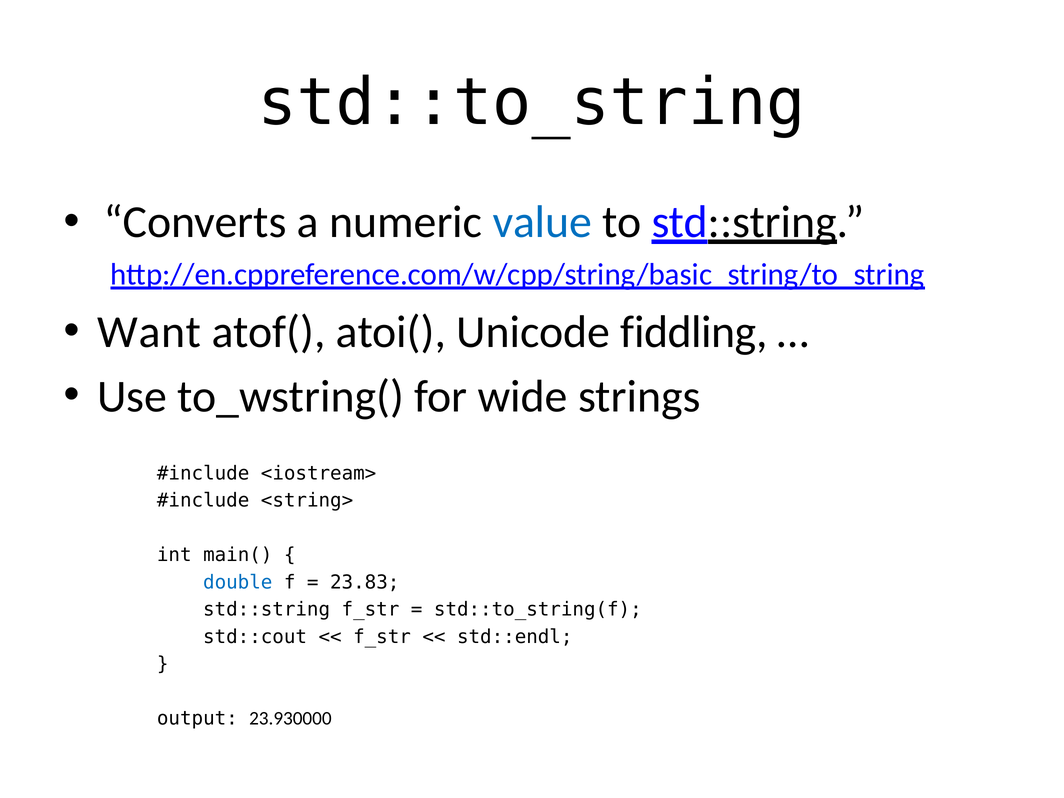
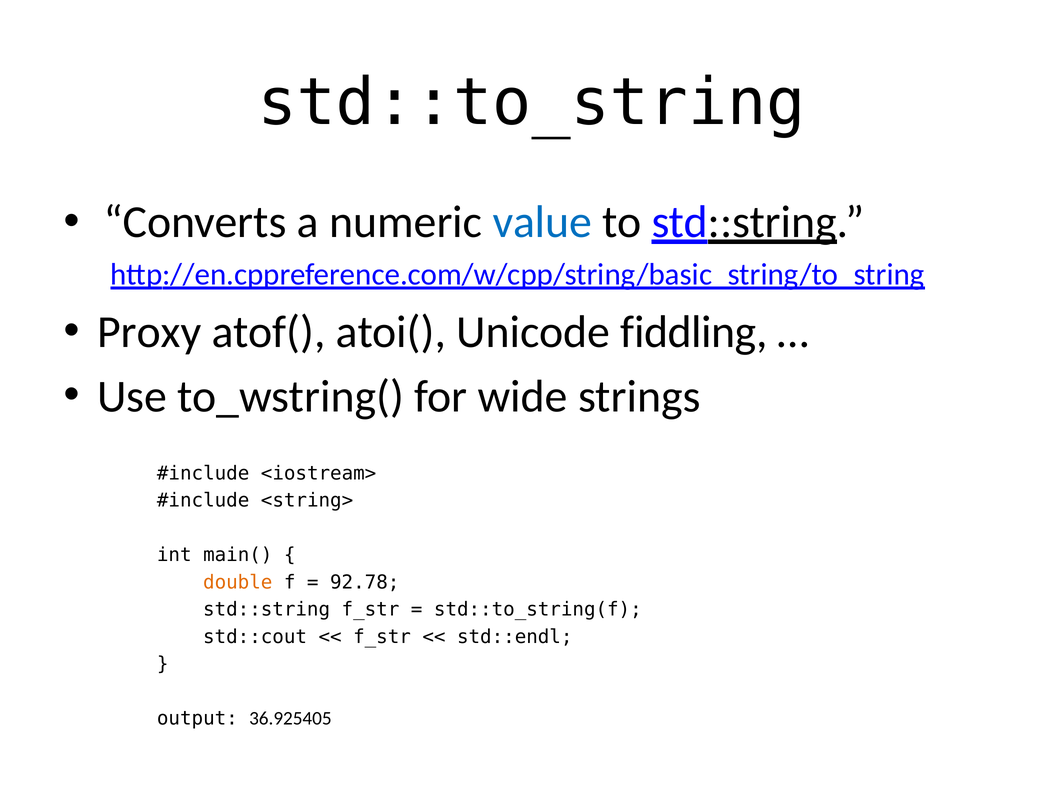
Want: Want -> Proxy
double colour: blue -> orange
23.83: 23.83 -> 92.78
23.930000: 23.930000 -> 36.925405
